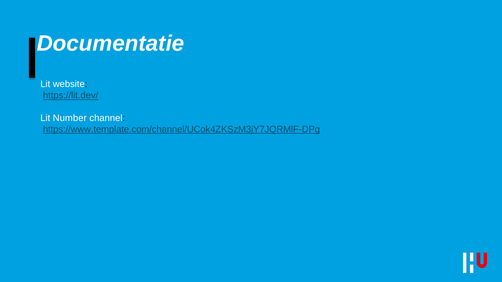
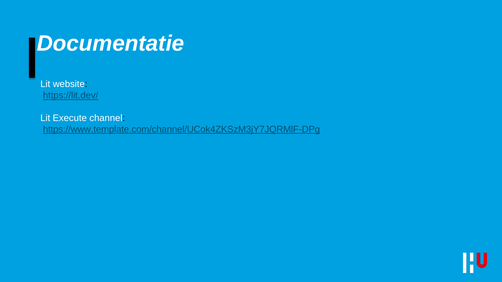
Number: Number -> Execute
